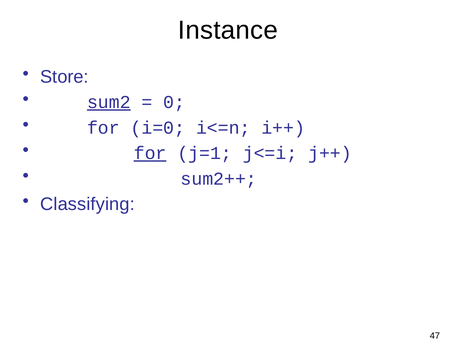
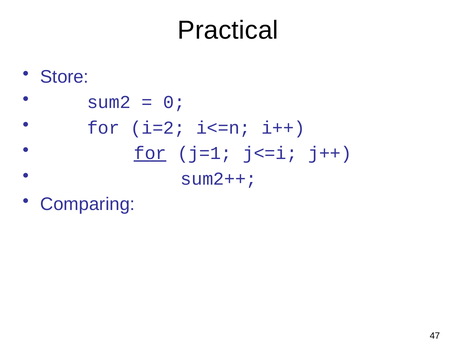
Instance: Instance -> Practical
sum2 underline: present -> none
i=0: i=0 -> i=2
Classifying: Classifying -> Comparing
